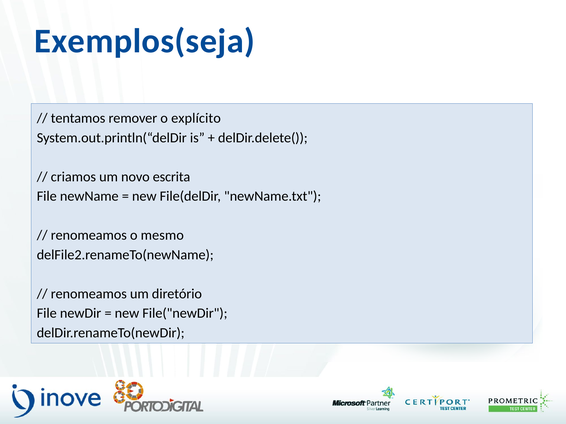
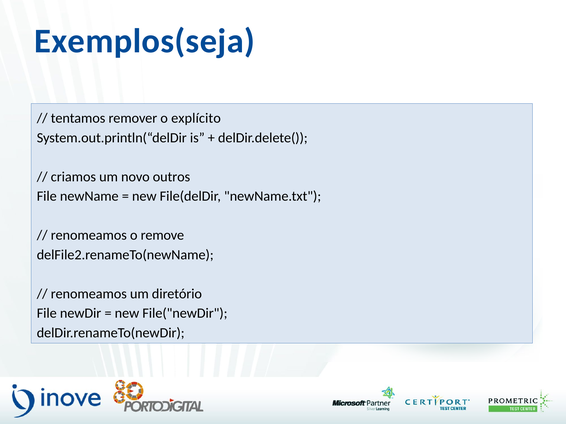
escrita: escrita -> outros
mesmo: mesmo -> remove
